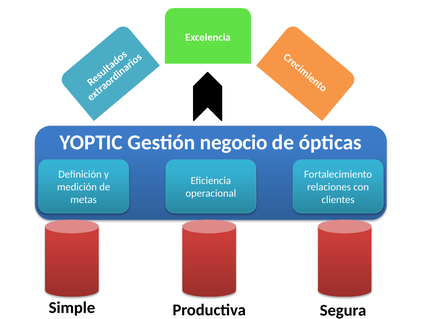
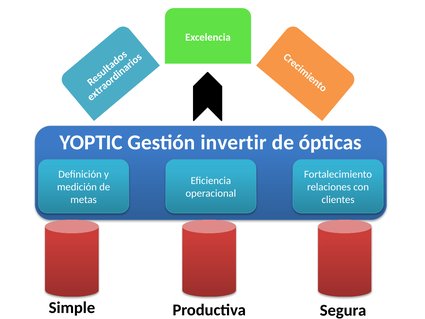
negocio: negocio -> invertir
